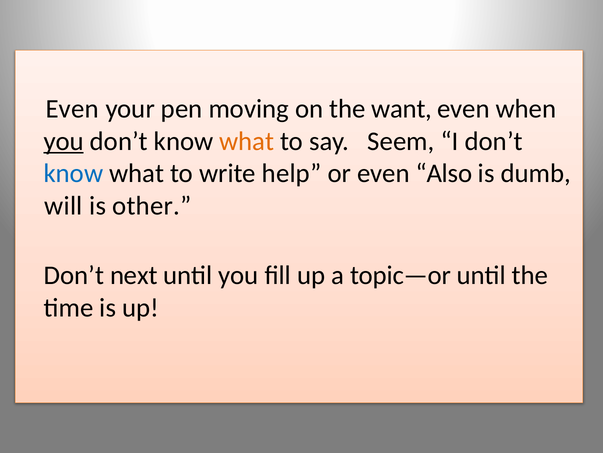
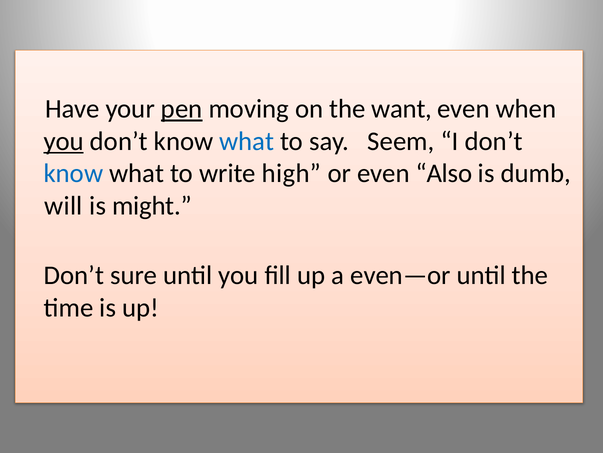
Even at (72, 109): Even -> Have
pen underline: none -> present
what at (247, 141) colour: orange -> blue
help: help -> high
other: other -> might
next: next -> sure
topic—or: topic—or -> even—or
